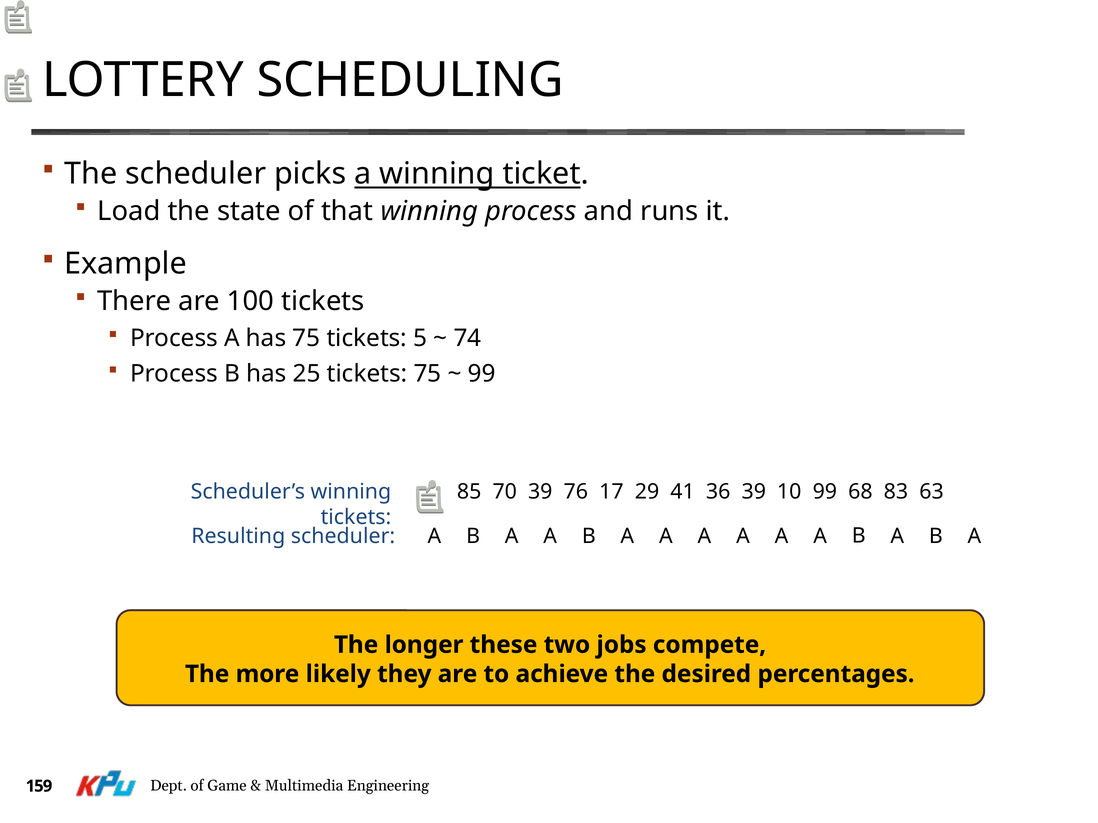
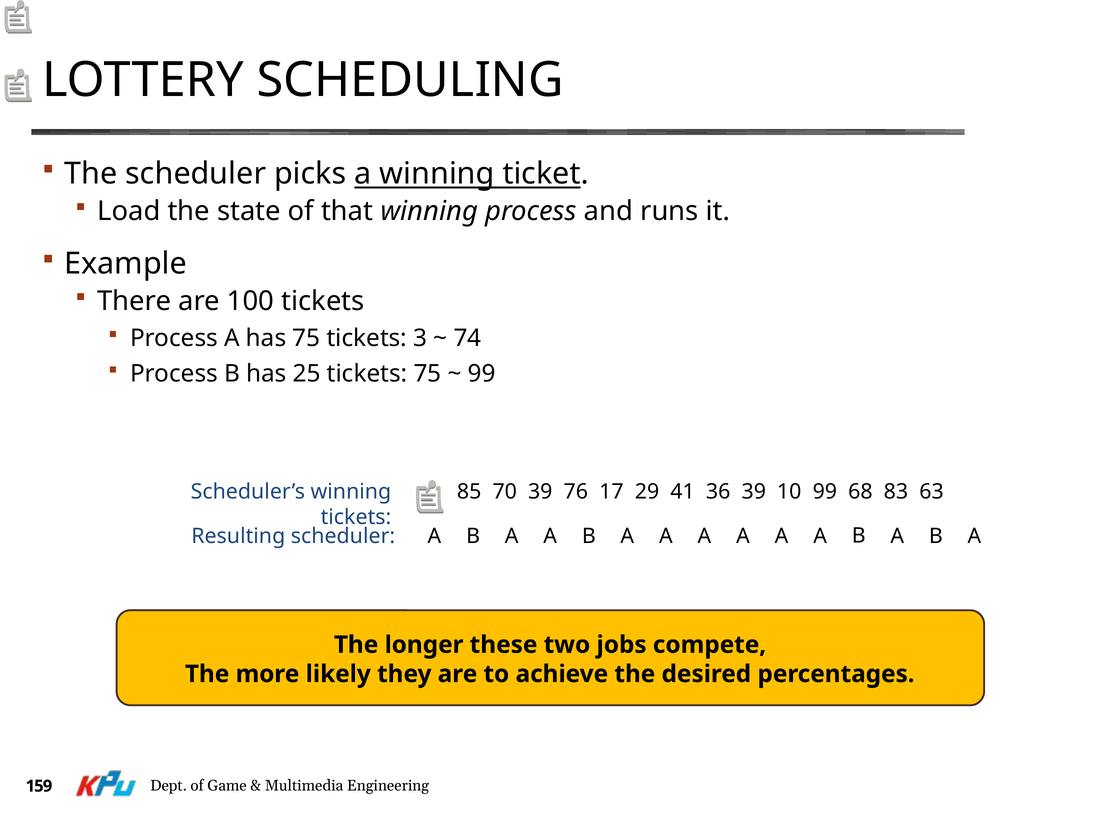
5: 5 -> 3
